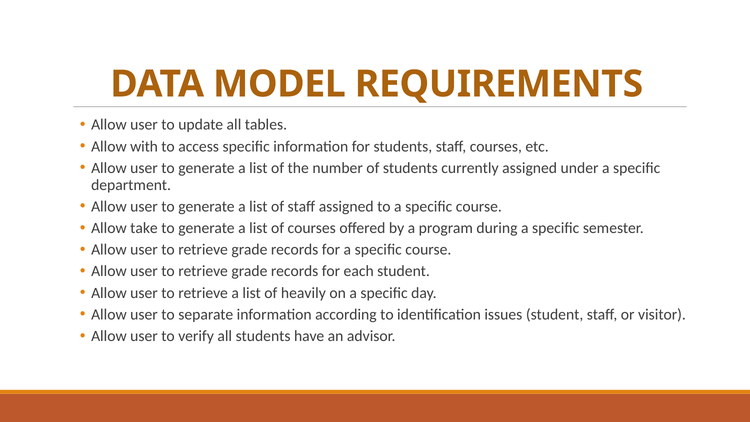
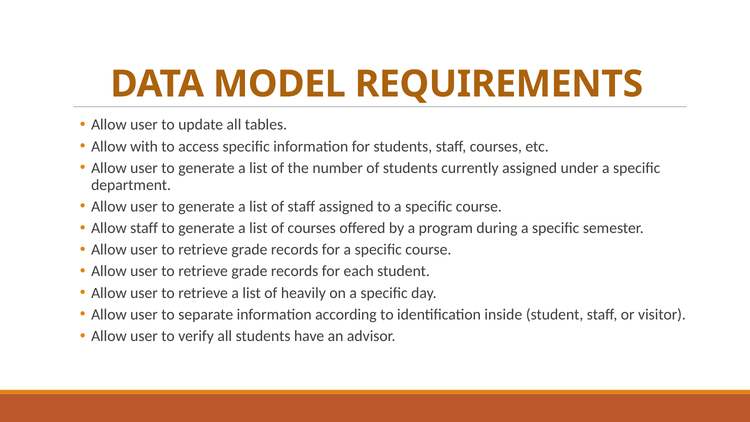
Allow take: take -> staff
issues: issues -> inside
